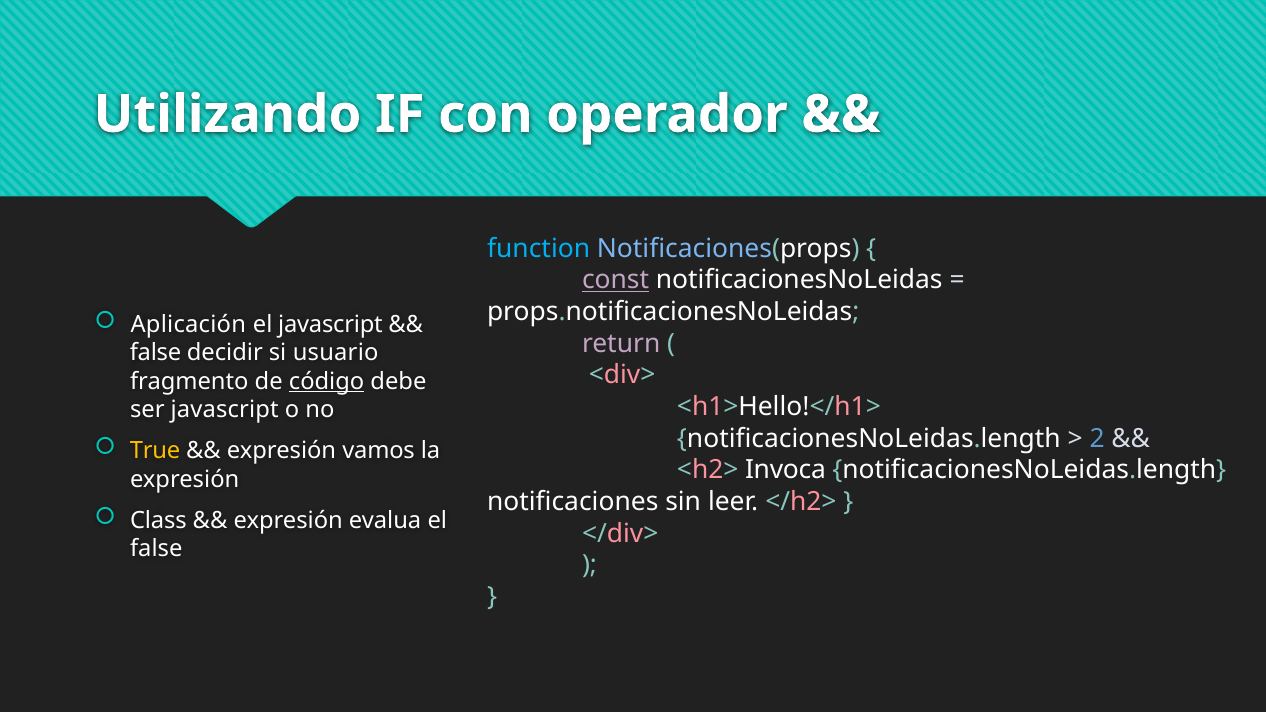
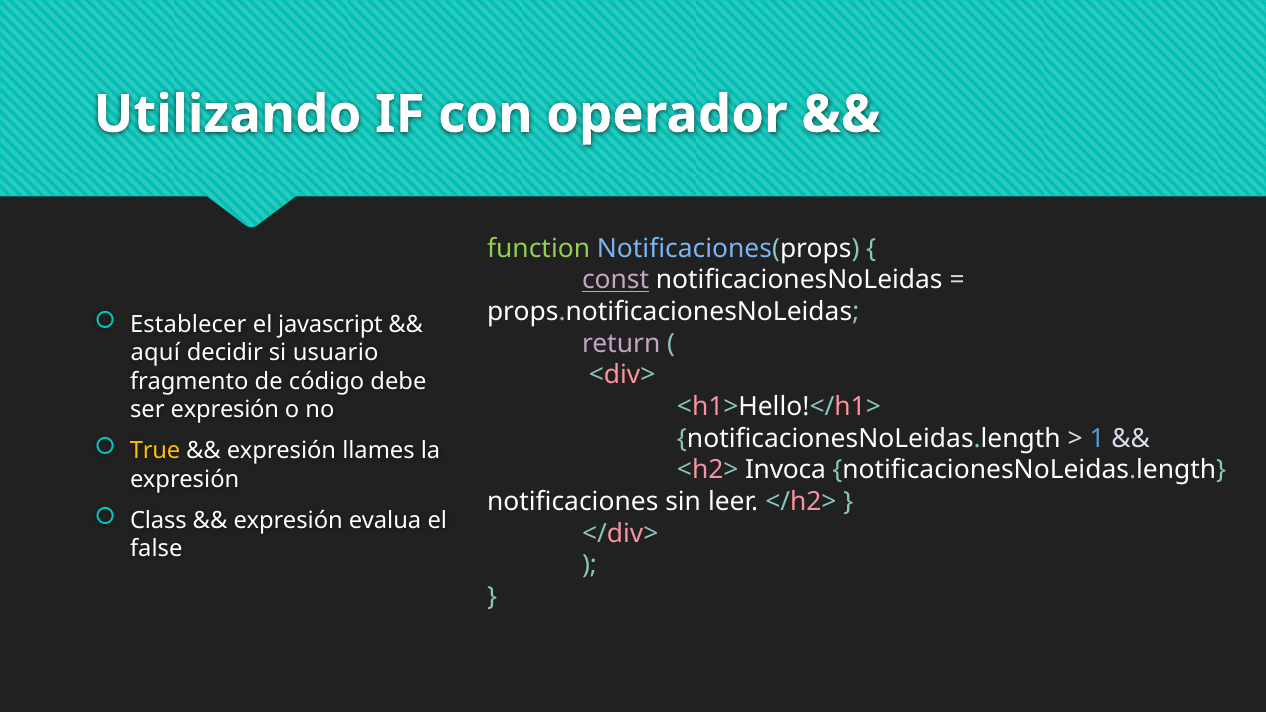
function colour: light blue -> light green
Aplicación: Aplicación -> Establecer
false at (156, 353): false -> aquí
código underline: present -> none
ser javascript: javascript -> expresión
2: 2 -> 1
vamos: vamos -> llames
